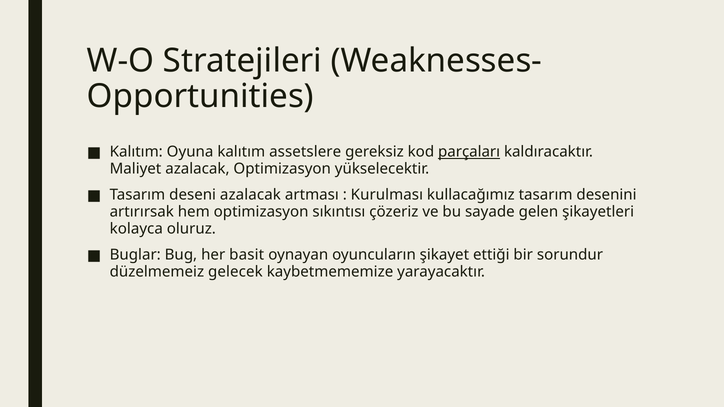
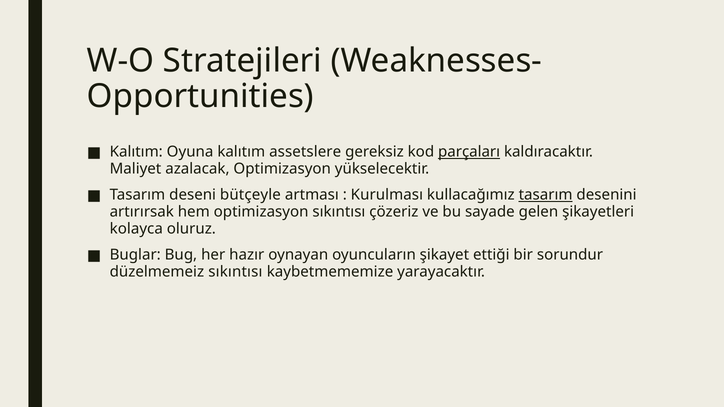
deseni azalacak: azalacak -> bütçeyle
tasarım at (546, 195) underline: none -> present
basit: basit -> hazır
düzelmemeiz gelecek: gelecek -> sıkıntısı
